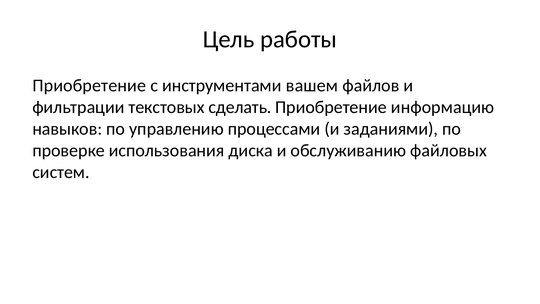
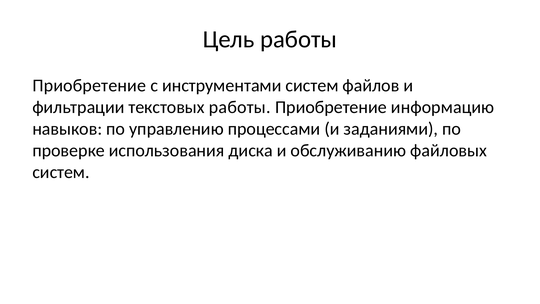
инструментами вашем: вашем -> систем
текстовых сделать: сделать -> работы
